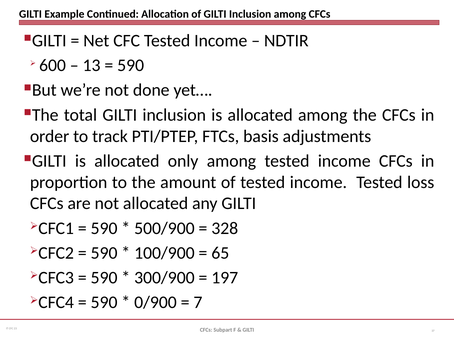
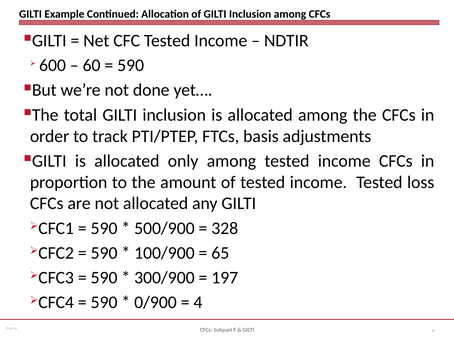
13: 13 -> 60
7: 7 -> 4
